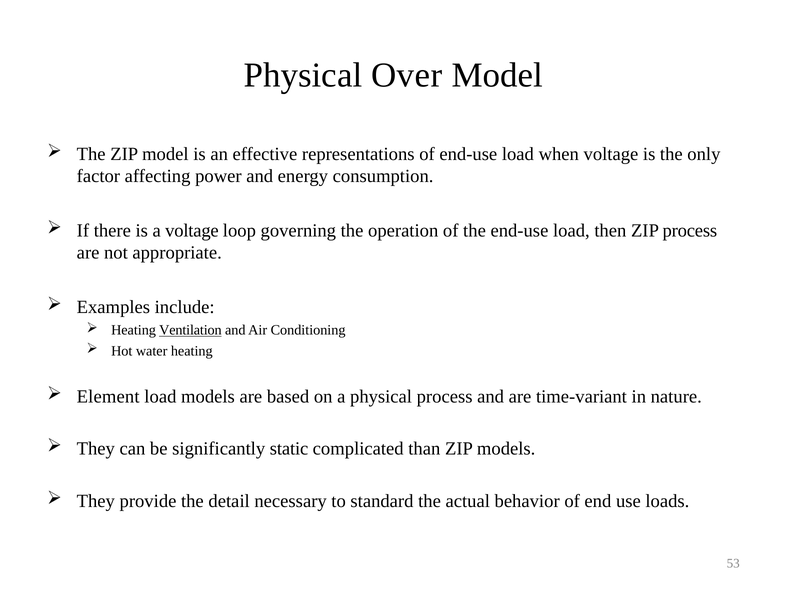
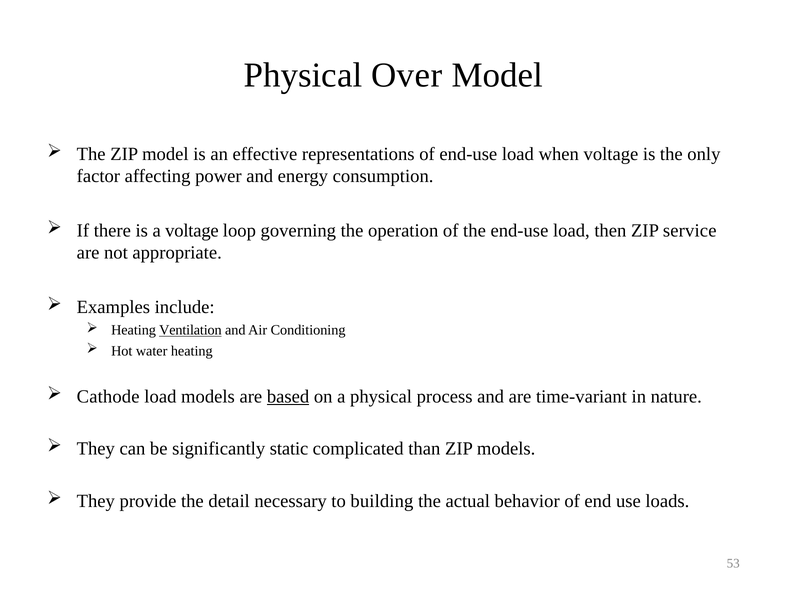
ZIP process: process -> service
Element: Element -> Cathode
based underline: none -> present
standard: standard -> building
